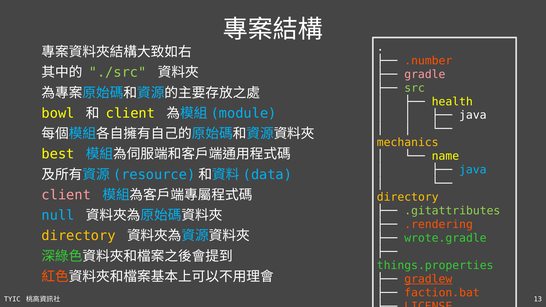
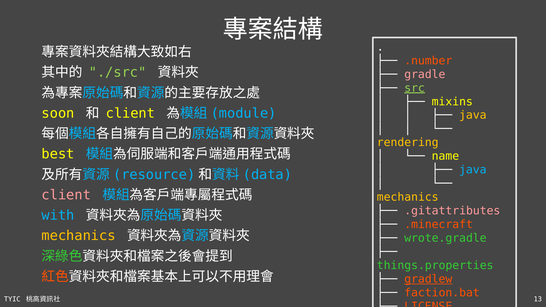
src underline: none -> present
health: health -> mixins
bowl: bowl -> soon
java at (473, 115) colour: white -> yellow
mechanics: mechanics -> rendering
directory at (408, 197): directory -> mechanics
.gitattributes colour: light green -> pink
null: null -> with
.rendering: .rendering -> .minecraft
directory at (79, 236): directory -> mechanics
